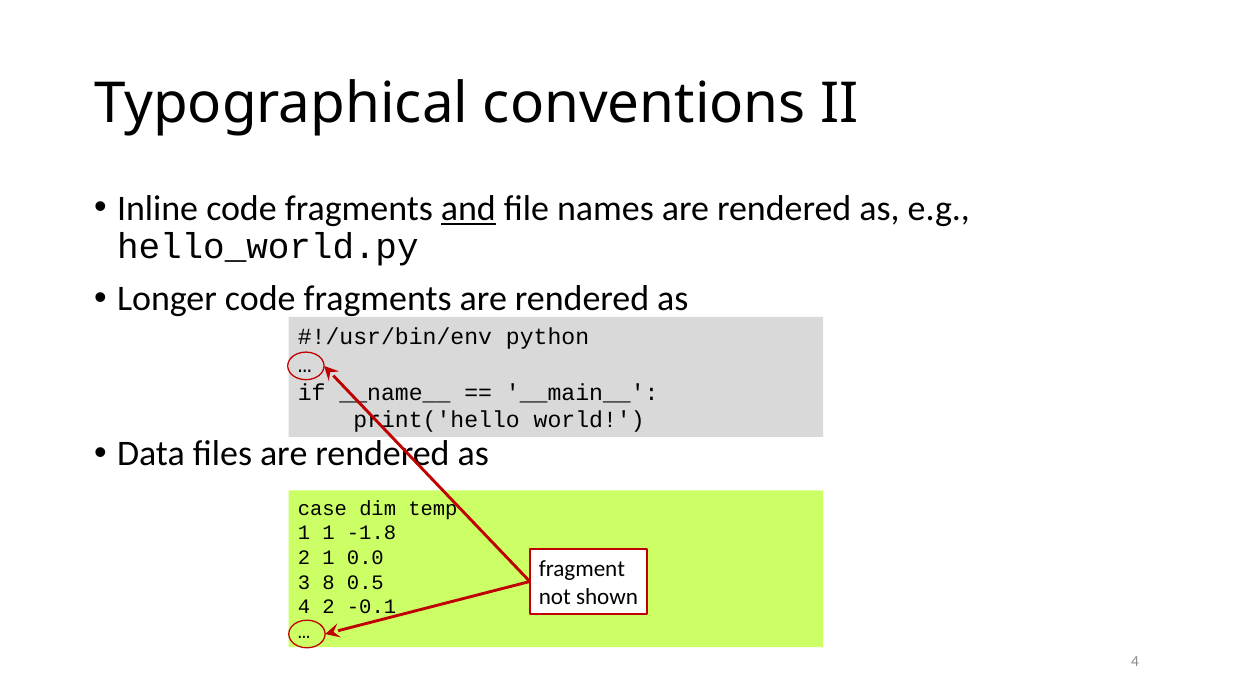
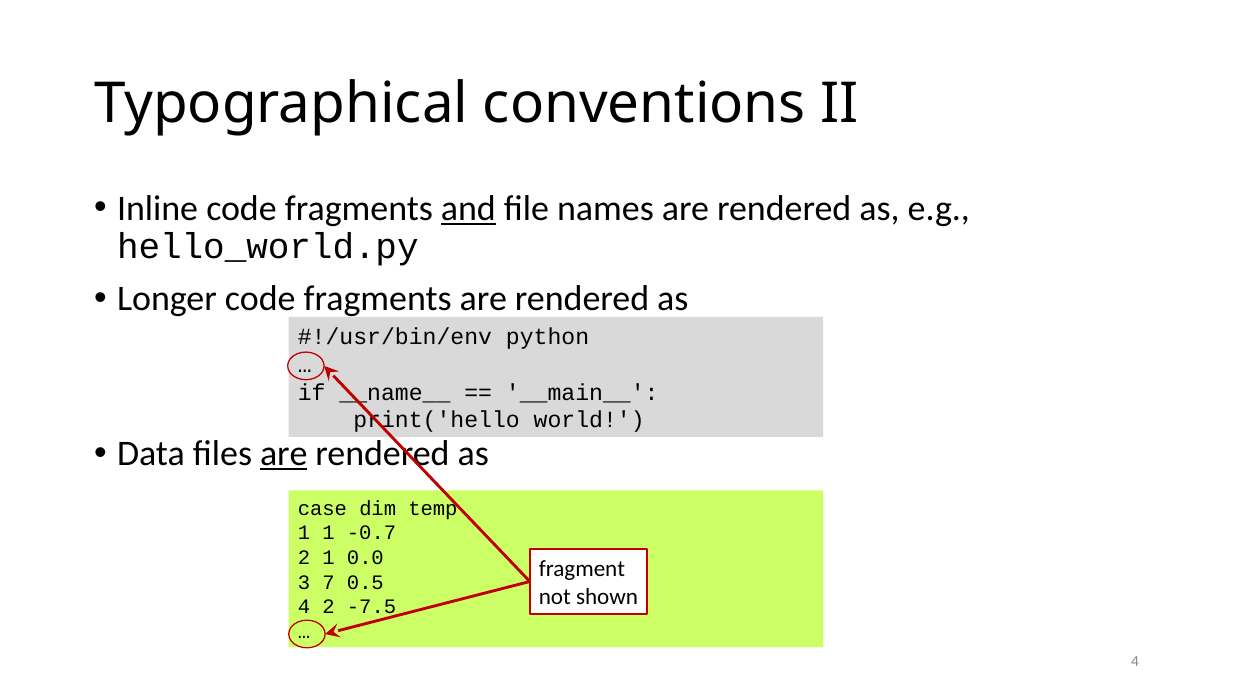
are at (284, 454) underline: none -> present
-1.8: -1.8 -> -0.7
8: 8 -> 7
-0.1: -0.1 -> -7.5
